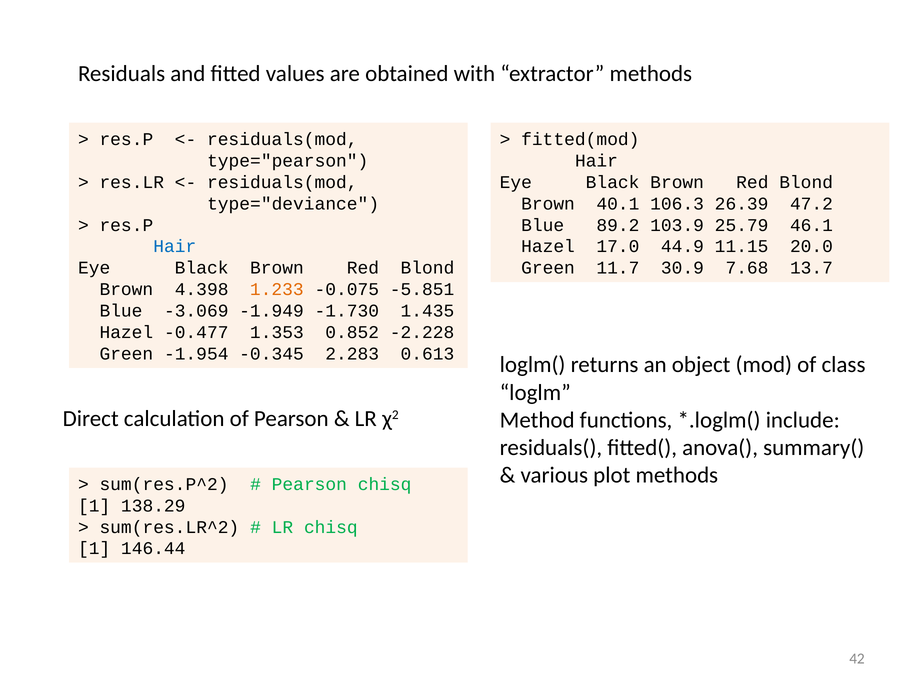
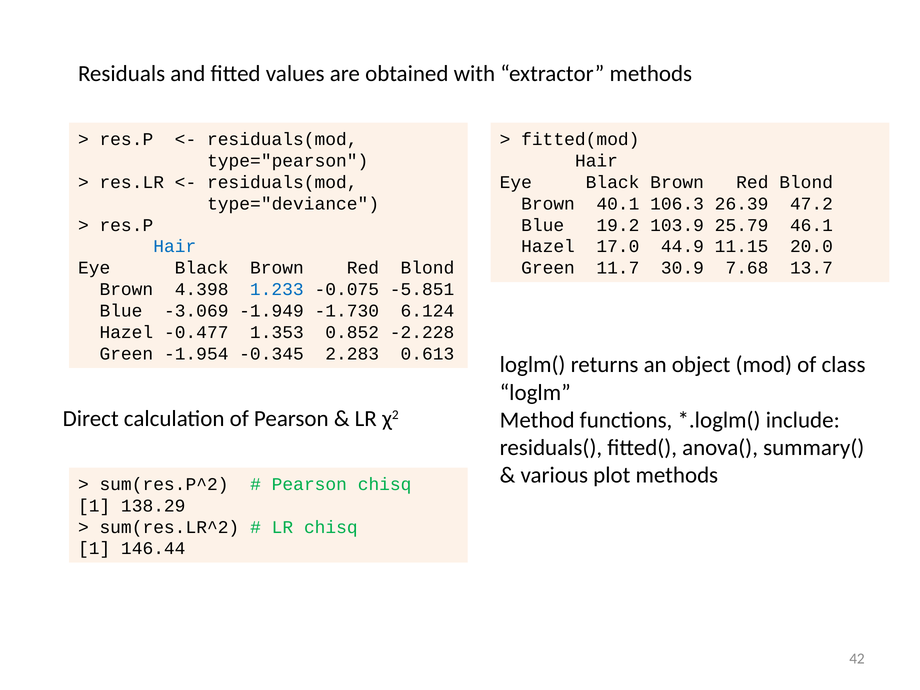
89.2: 89.2 -> 19.2
1.233 colour: orange -> blue
1.435: 1.435 -> 6.124
